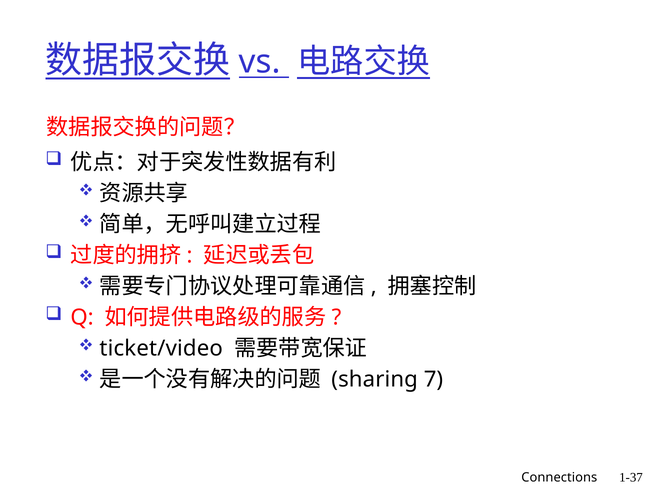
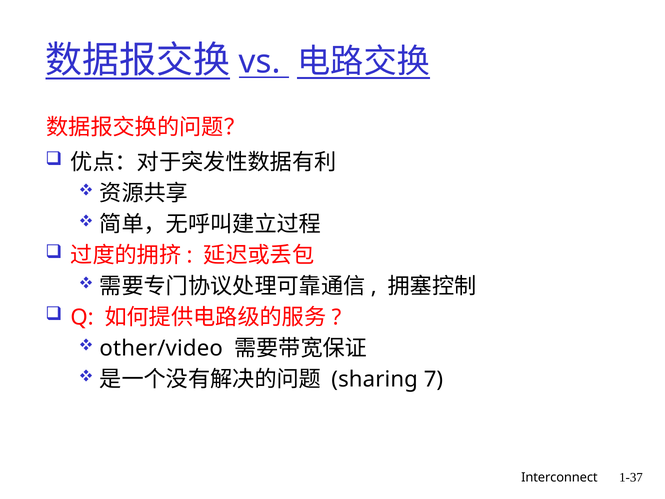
ticket/video: ticket/video -> other/video
Connections: Connections -> Interconnect
